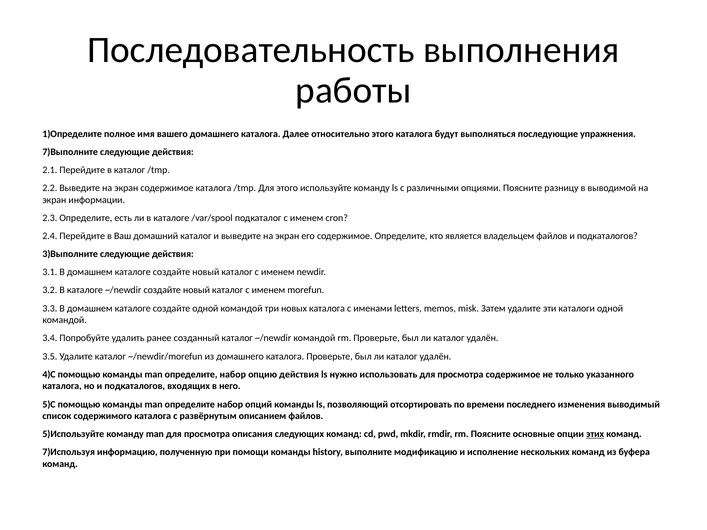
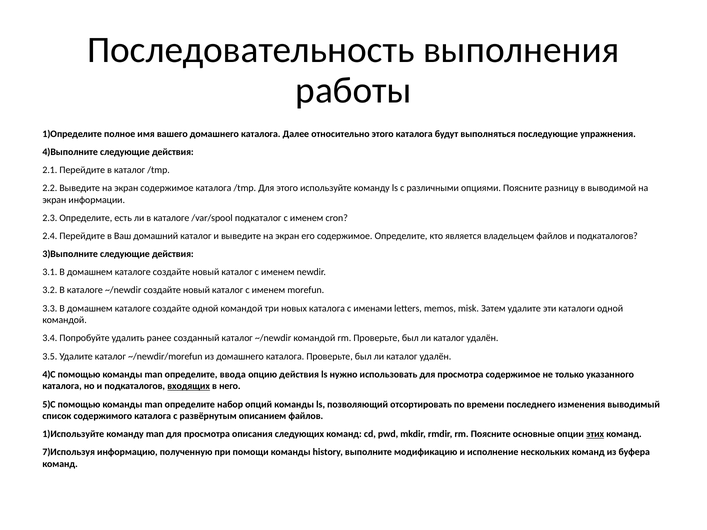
7)Выполните: 7)Выполните -> 4)Выполните
набор at (233, 375): набор -> ввода
входящих underline: none -> present
5)Используйте: 5)Используйте -> 1)Используйте
